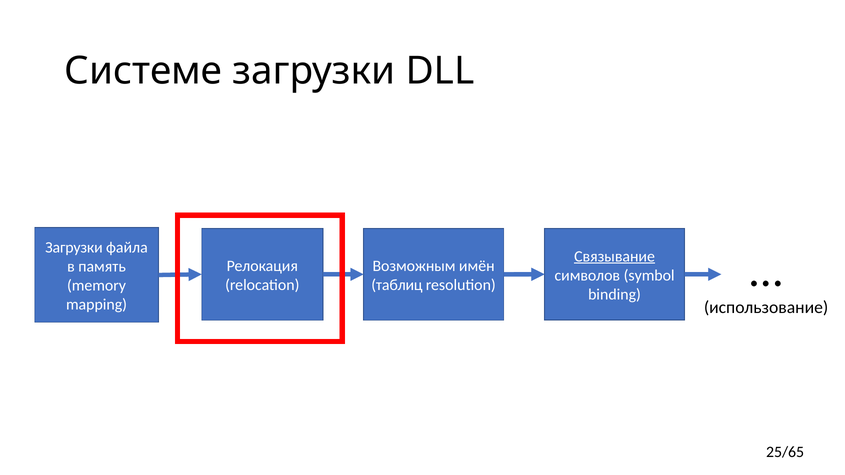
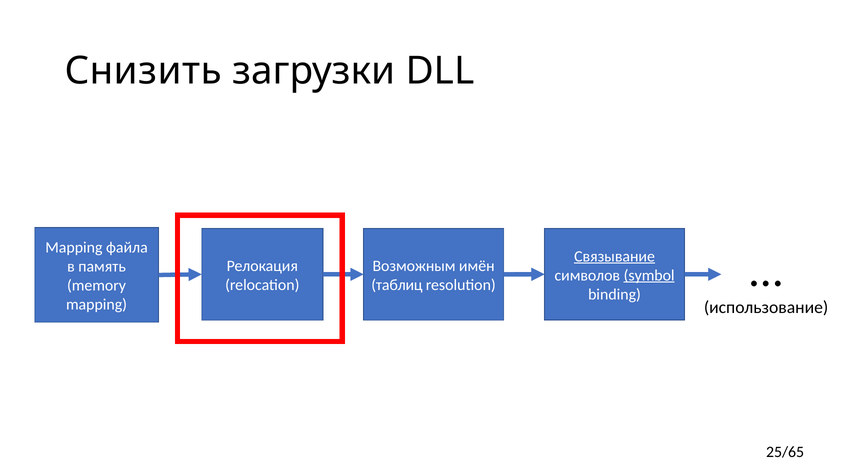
Системе: Системе -> Снизить
Загрузки at (74, 248): Загрузки -> Mapping
symbol underline: none -> present
